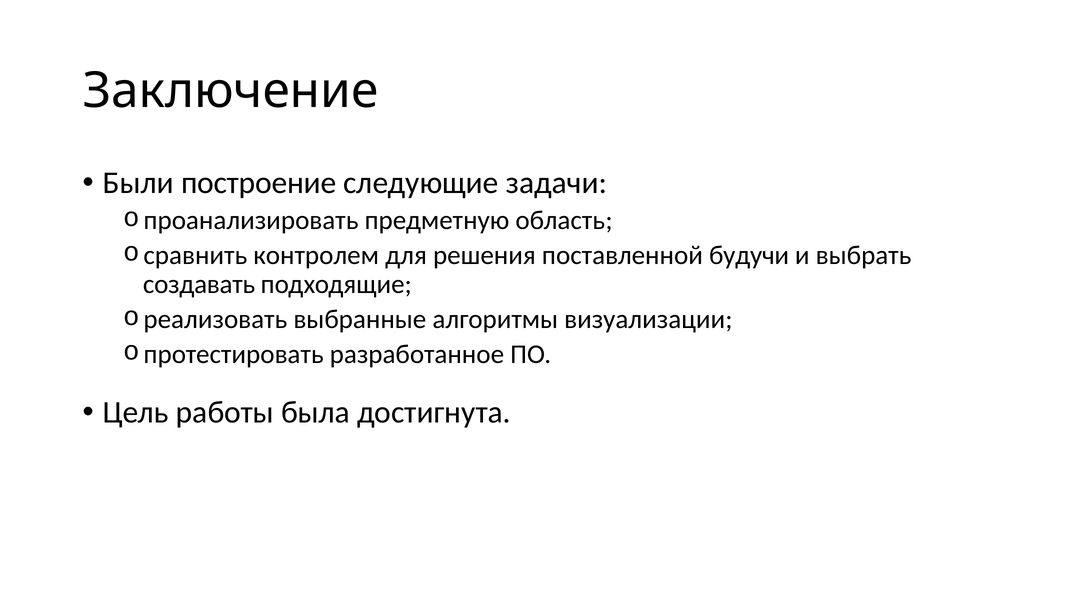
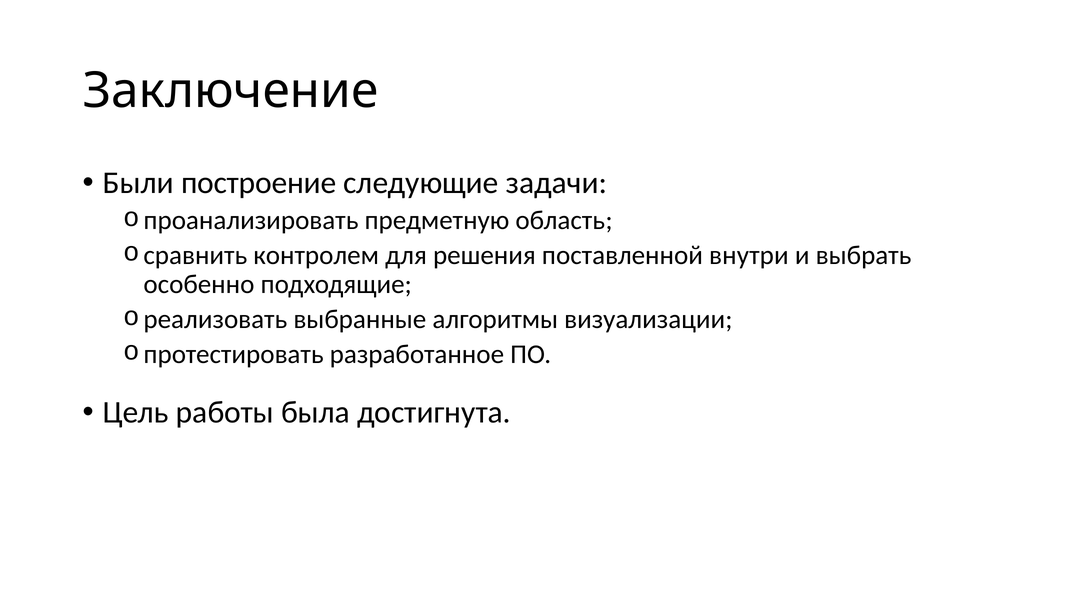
будучи: будучи -> внутри
создавать: создавать -> особенно
